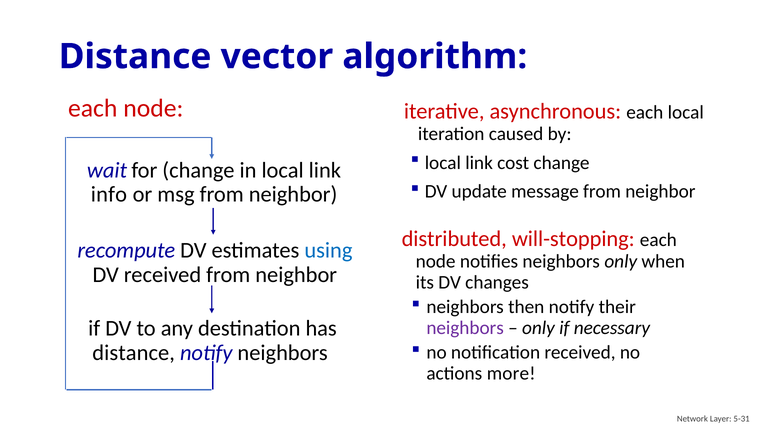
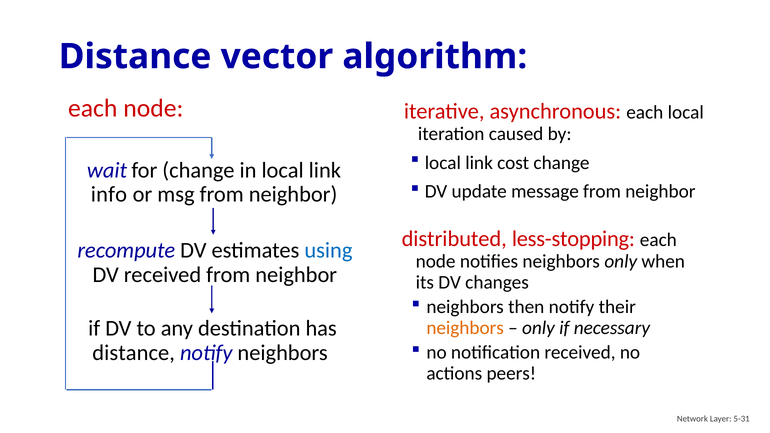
will-stopping: will-stopping -> less-stopping
neighbors at (465, 328) colour: purple -> orange
more: more -> peers
